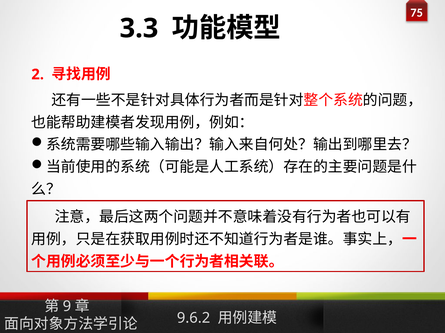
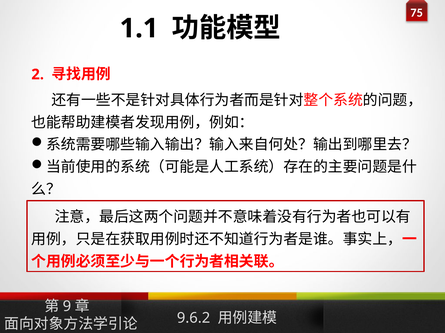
3.3: 3.3 -> 1.1
